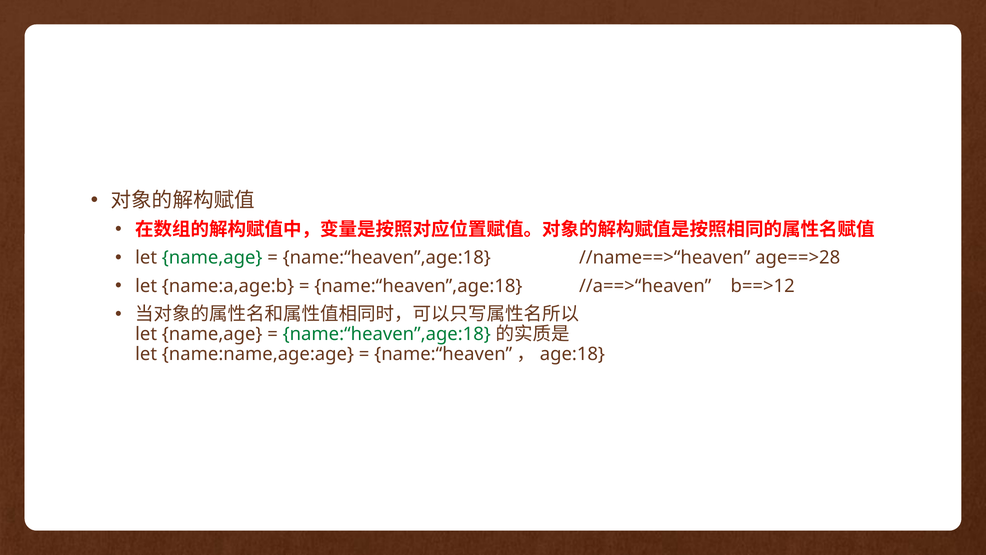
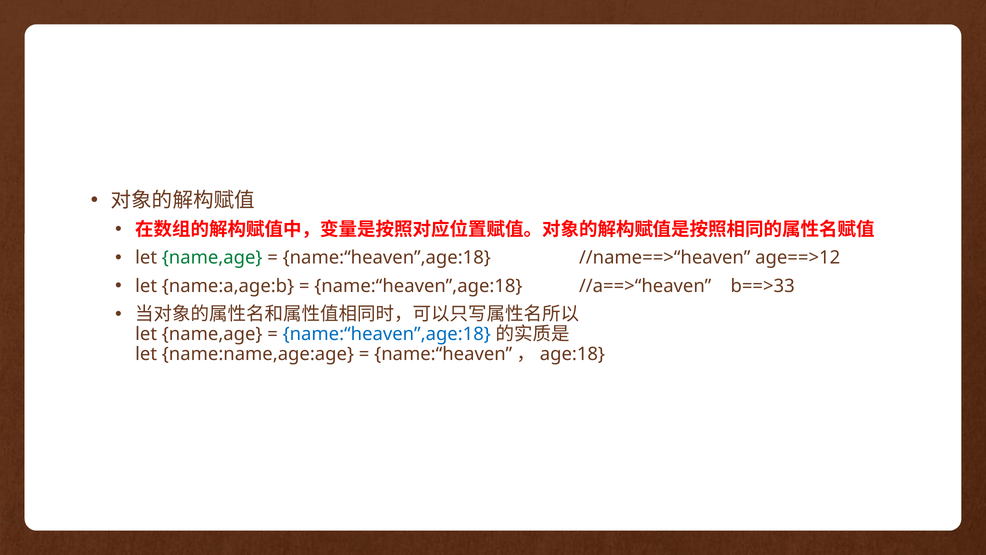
age==>28: age==>28 -> age==>12
b==>12: b==>12 -> b==>33
name:“heaven”,age:18 at (387, 334) colour: green -> blue
